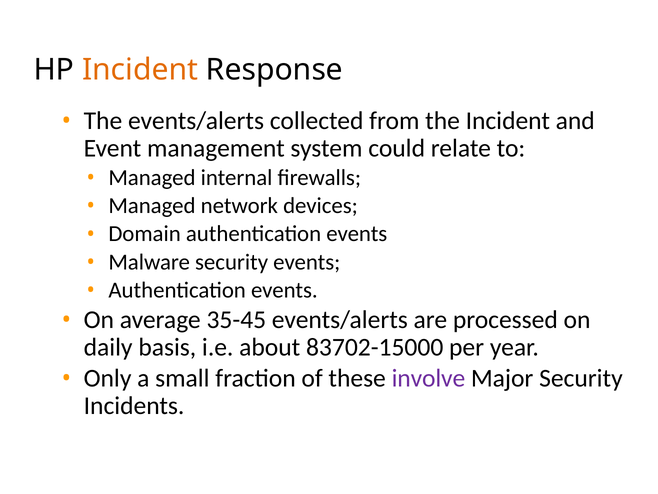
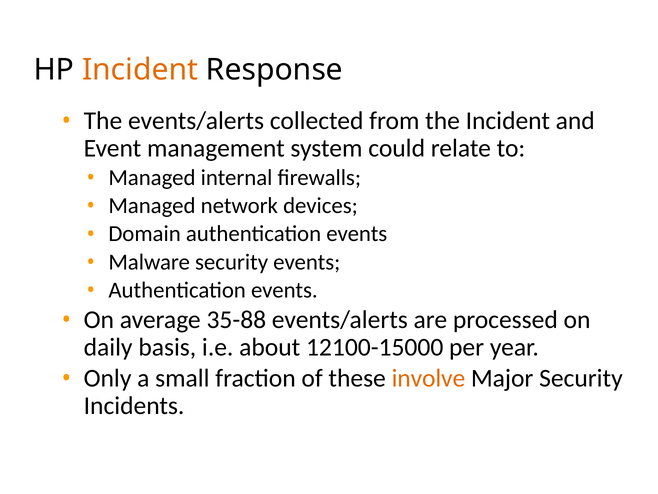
35-45: 35-45 -> 35-88
83702-15000: 83702-15000 -> 12100-15000
involve colour: purple -> orange
